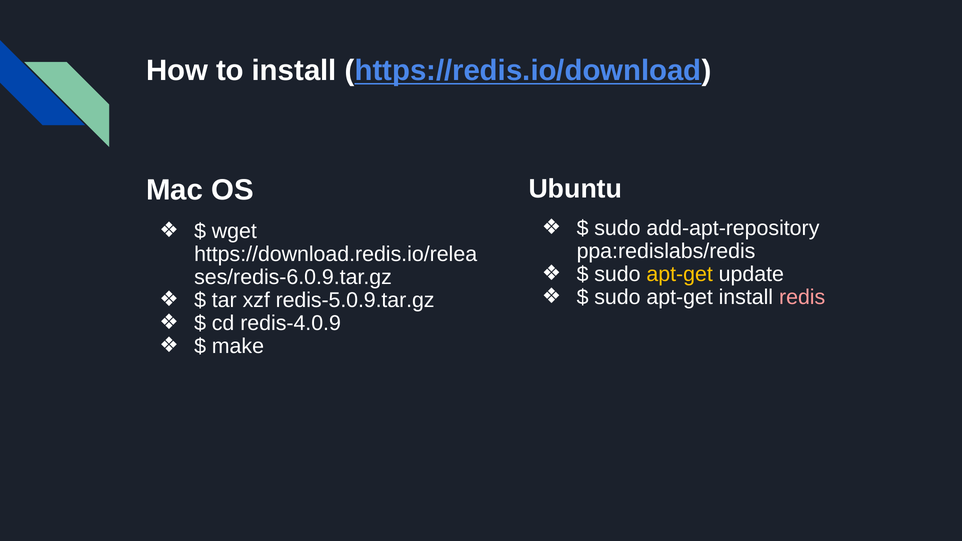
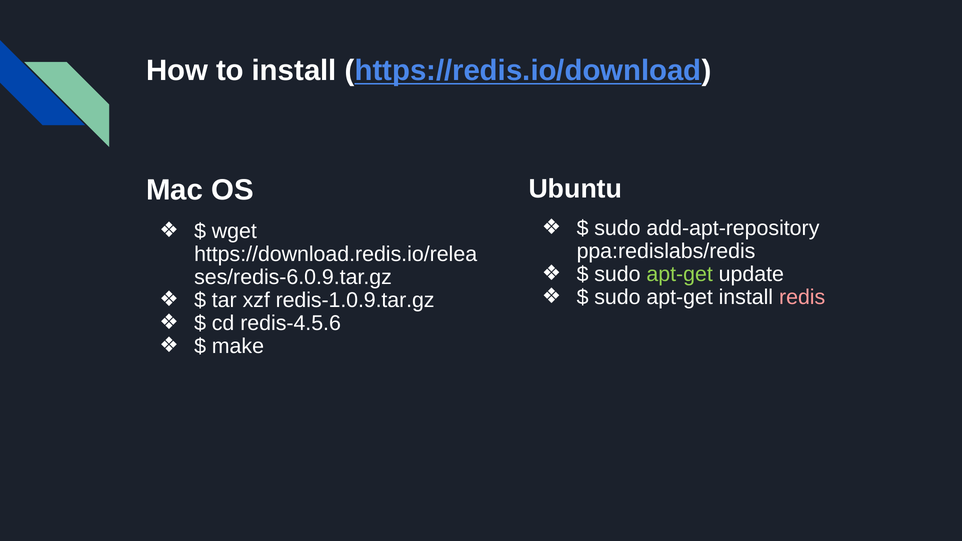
apt-get at (680, 274) colour: yellow -> light green
redis-5.0.9.tar.gz: redis-5.0.9.tar.gz -> redis-1.0.9.tar.gz
redis-4.0.9: redis-4.0.9 -> redis-4.5.6
